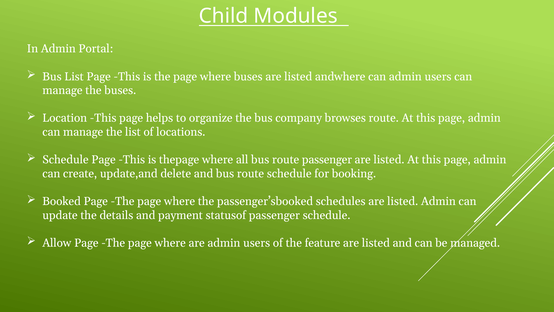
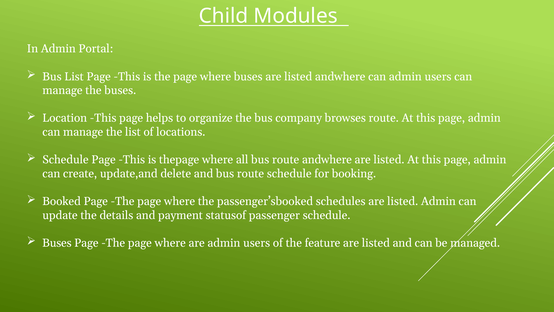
route passenger: passenger -> andwhere
Allow at (57, 243): Allow -> Buses
